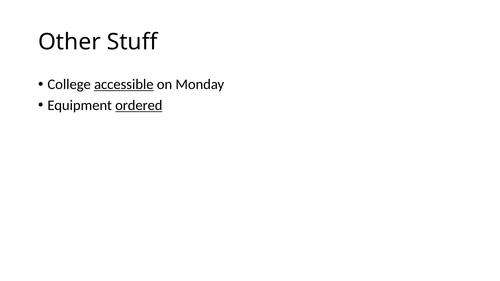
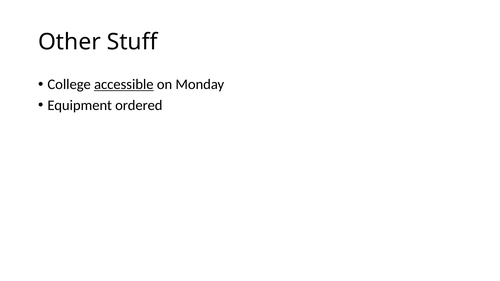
ordered underline: present -> none
